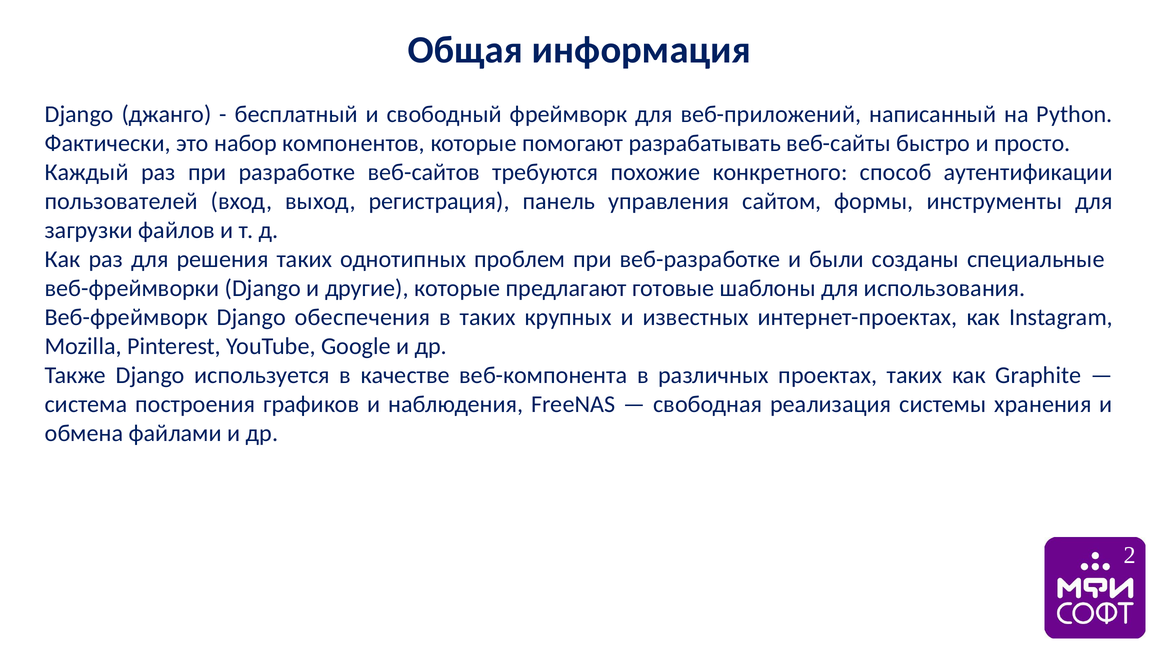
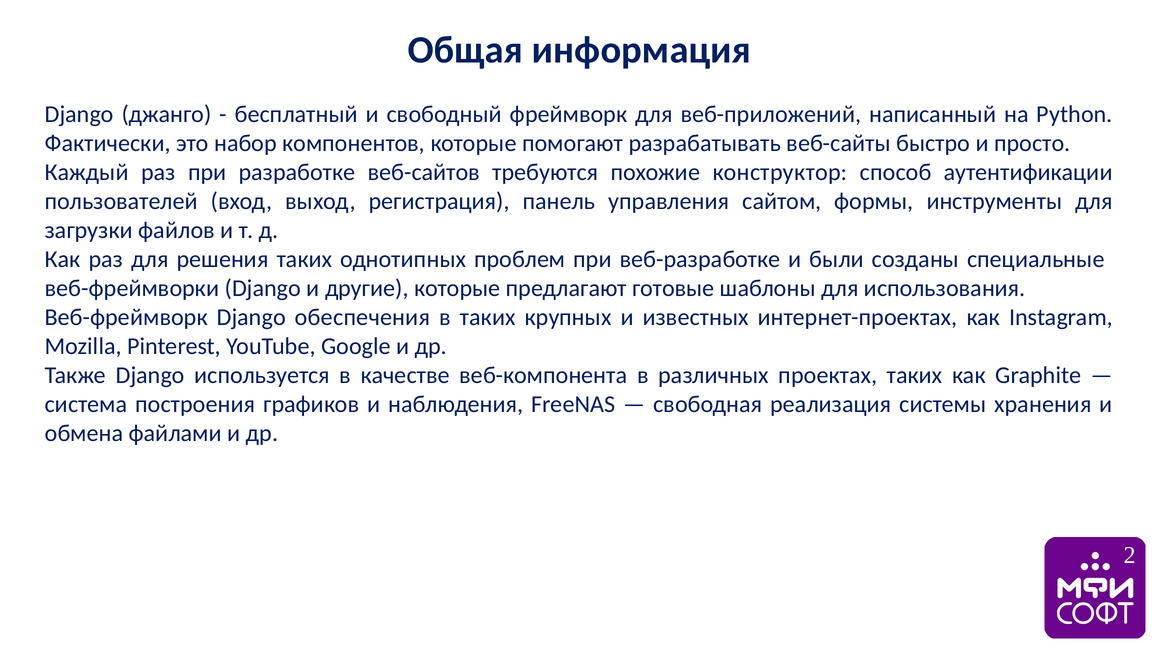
конкретного: конкретного -> конструктор
